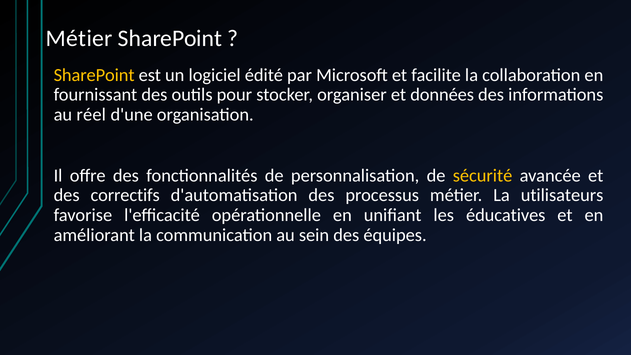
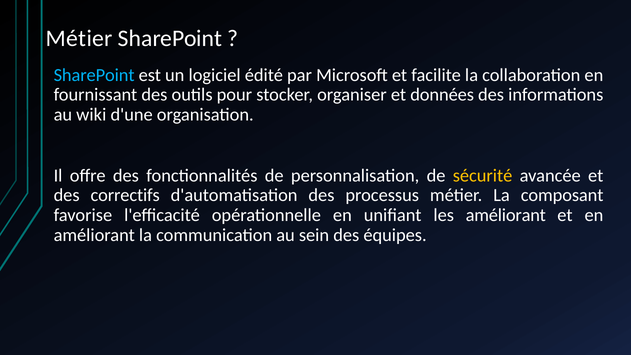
SharePoint at (94, 75) colour: yellow -> light blue
réel: réel -> wiki
utilisateurs: utilisateurs -> composant
les éducatives: éducatives -> améliorant
